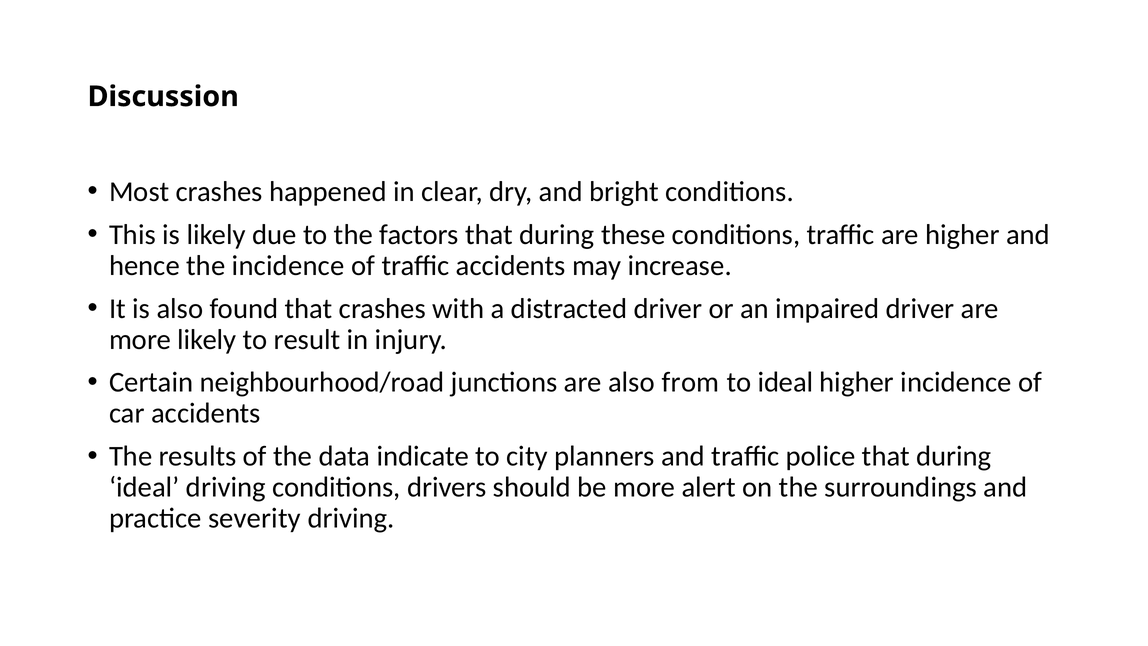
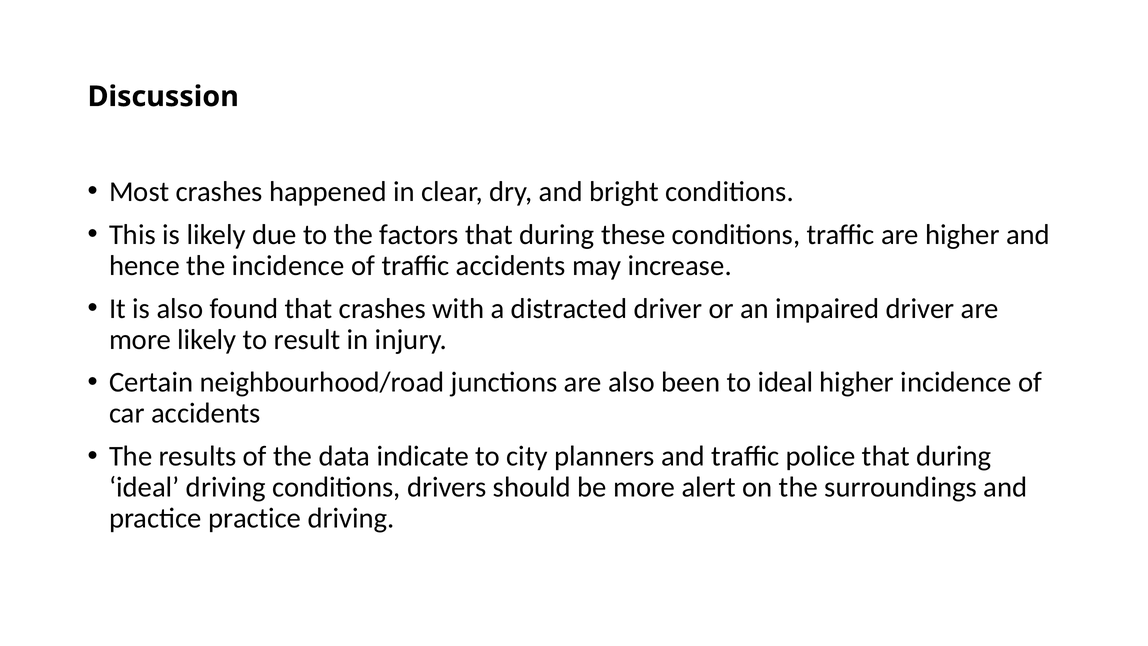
from: from -> been
practice severity: severity -> practice
